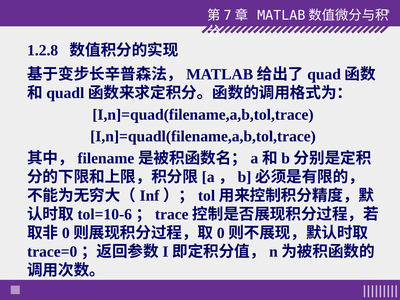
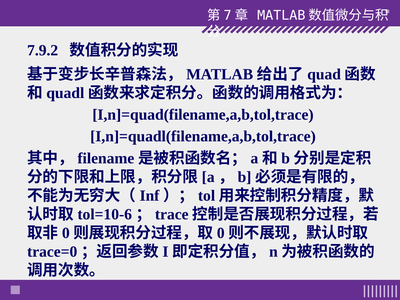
1.2.8: 1.2.8 -> 7.9.2
